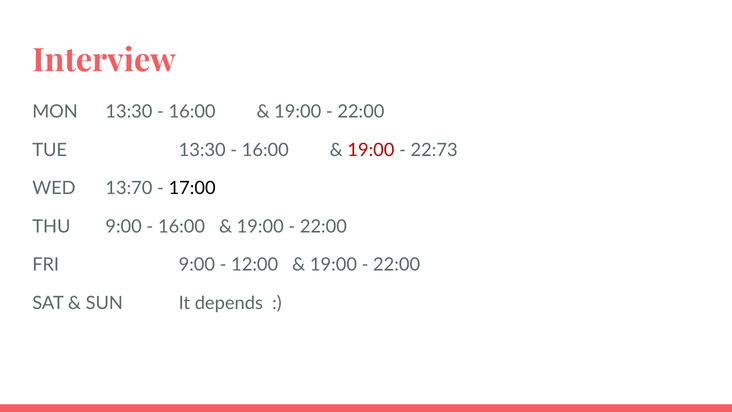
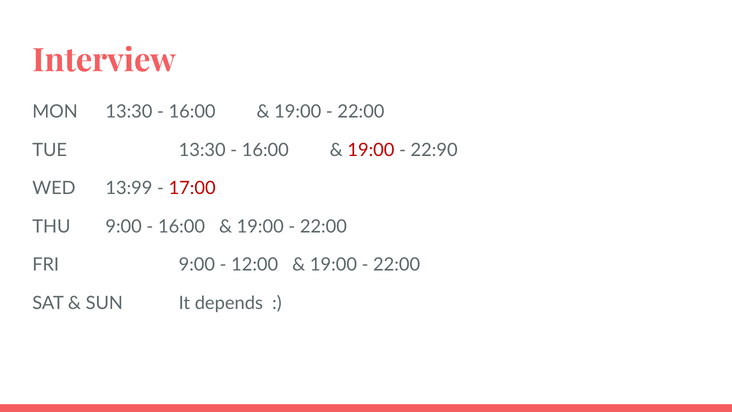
22:73: 22:73 -> 22:90
13:70: 13:70 -> 13:99
17:00 colour: black -> red
